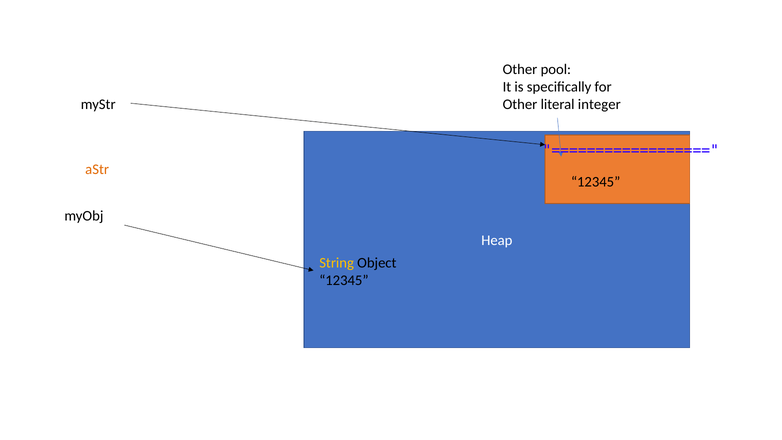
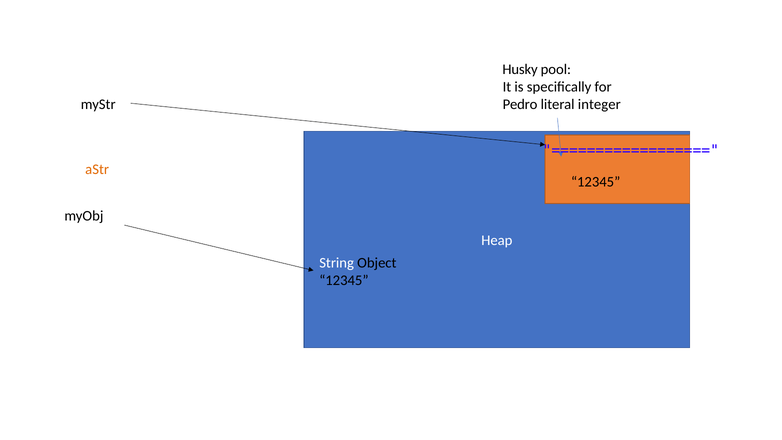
Other at (520, 69): Other -> Husky
Other at (520, 105): Other -> Pedro
String colour: yellow -> white
